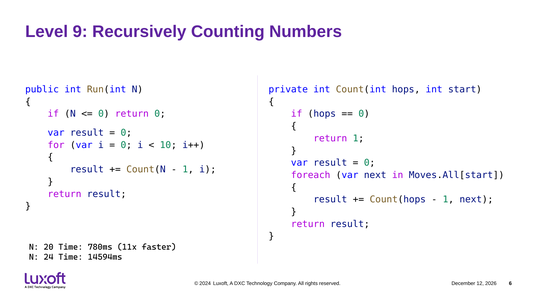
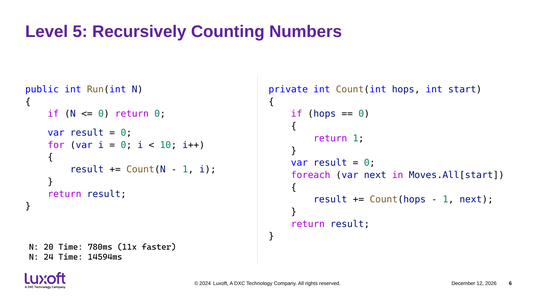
9: 9 -> 5
